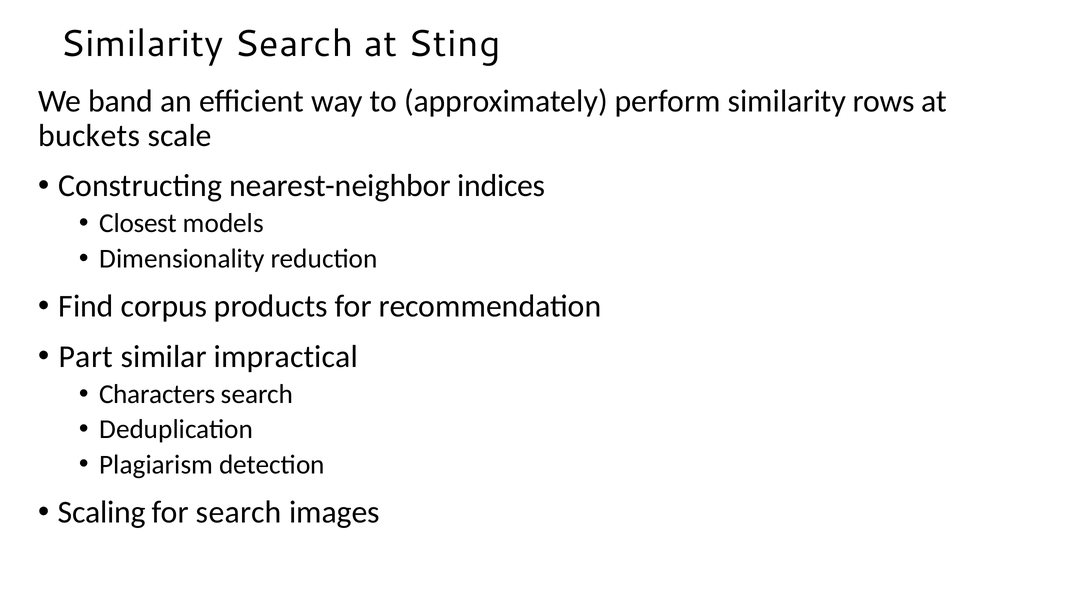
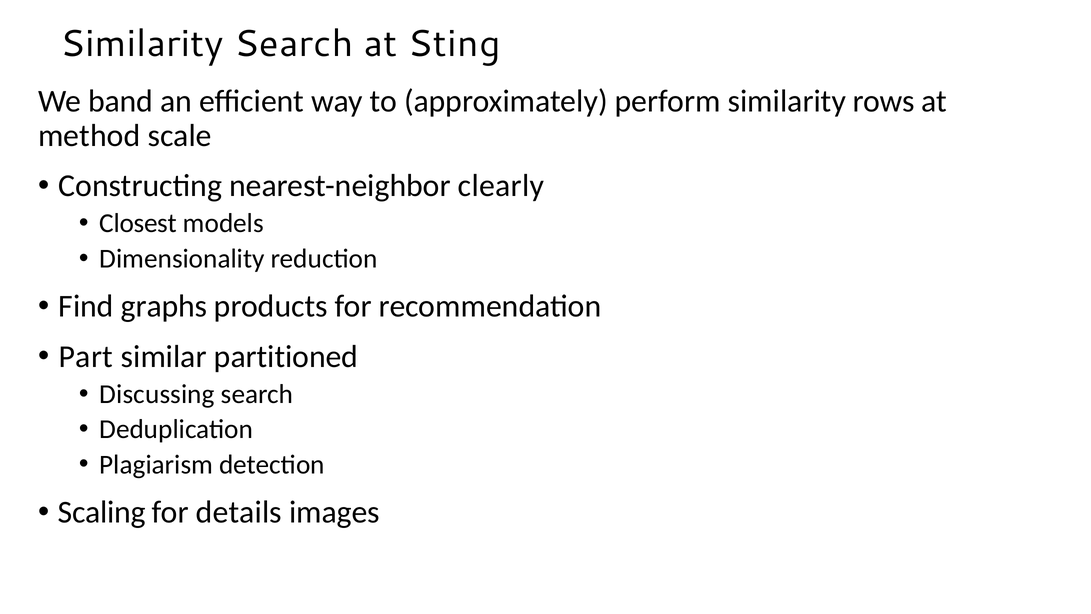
buckets: buckets -> method
indices: indices -> clearly
corpus: corpus -> graphs
impractical: impractical -> partitioned
Characters: Characters -> Discussing
for search: search -> details
